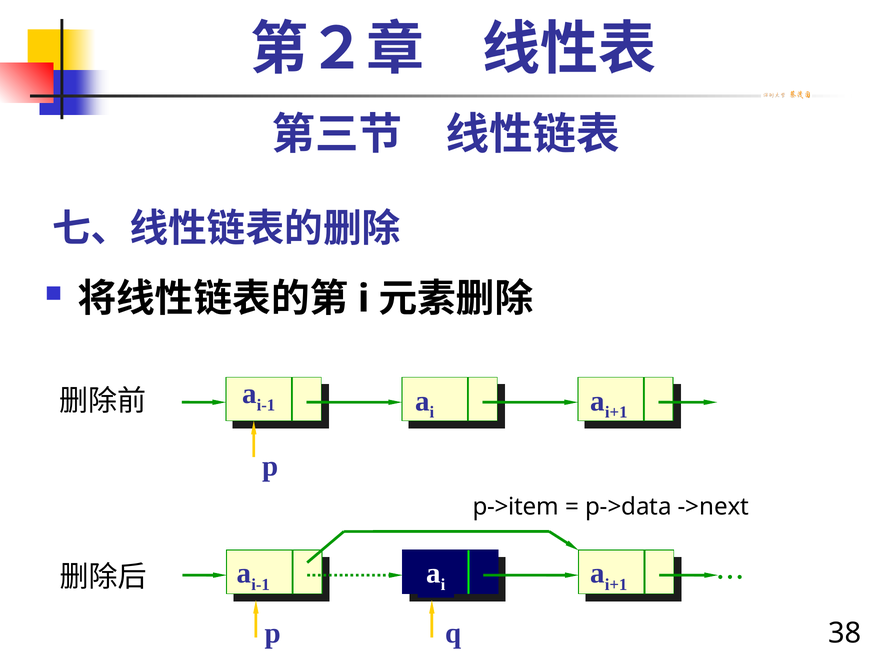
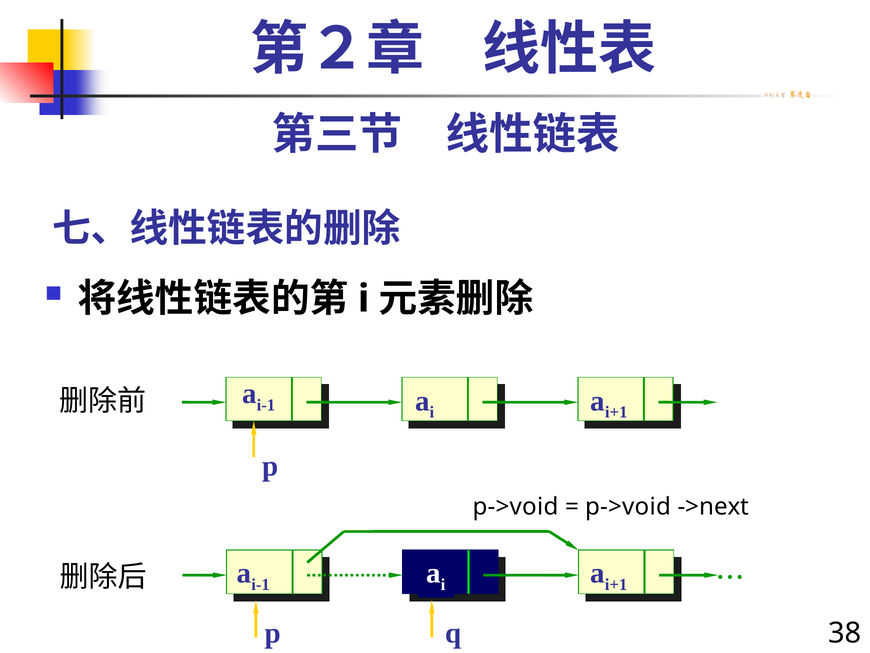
p->item at (516, 506): p->item -> p->void
p->data at (628, 506): p->data -> p->void
